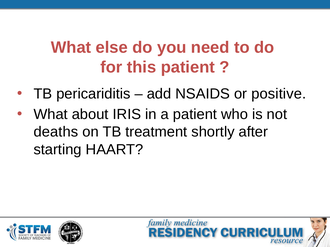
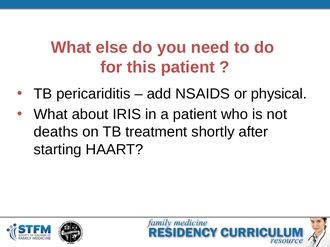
positive: positive -> physical
